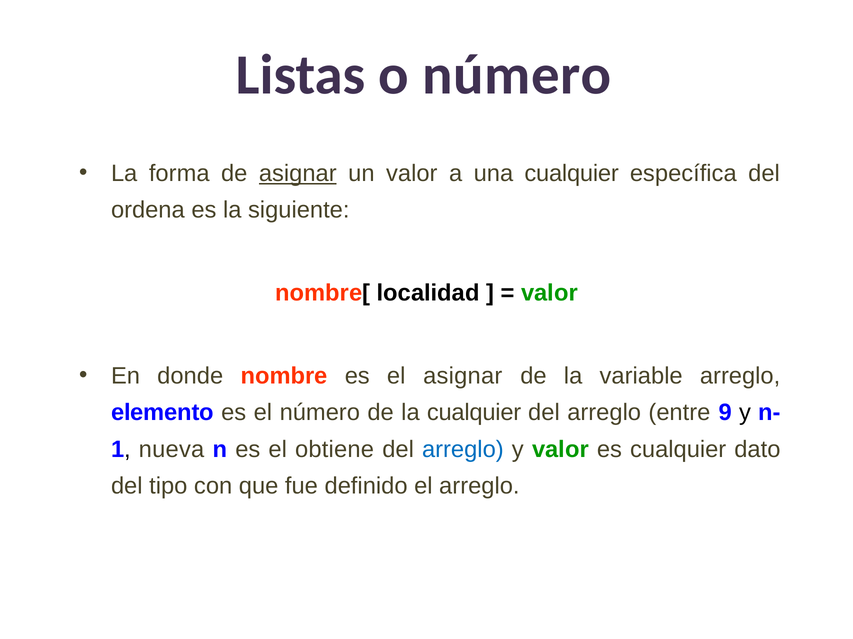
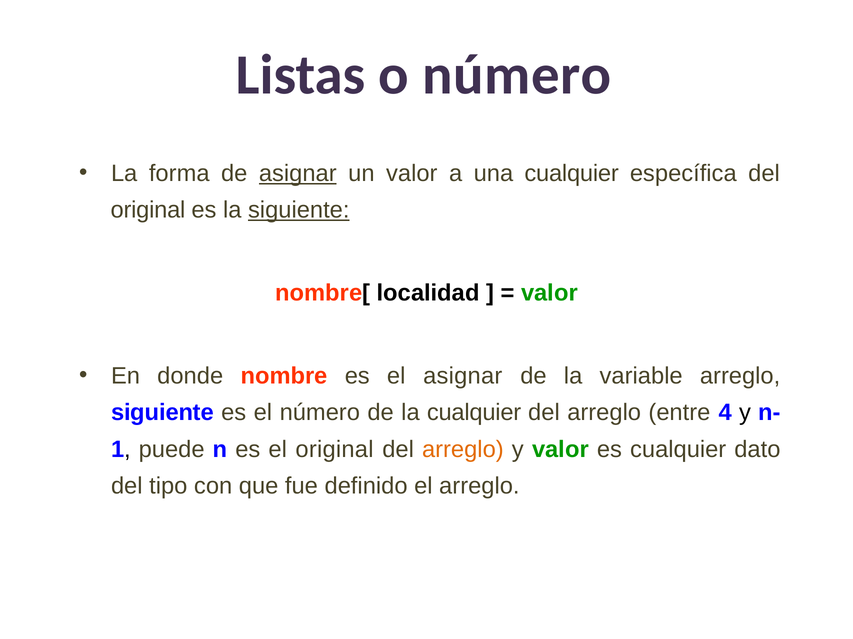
ordena at (148, 210): ordena -> original
siguiente at (299, 210) underline: none -> present
elemento at (162, 413): elemento -> siguiente
9: 9 -> 4
nueva: nueva -> puede
el obtiene: obtiene -> original
arreglo at (463, 450) colour: blue -> orange
